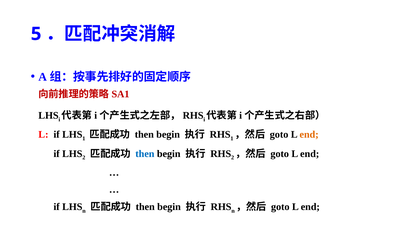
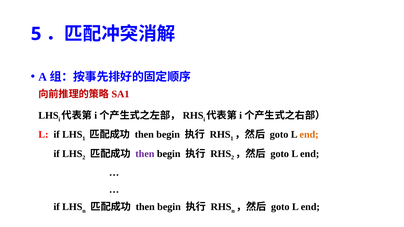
then at (145, 154) colour: blue -> purple
